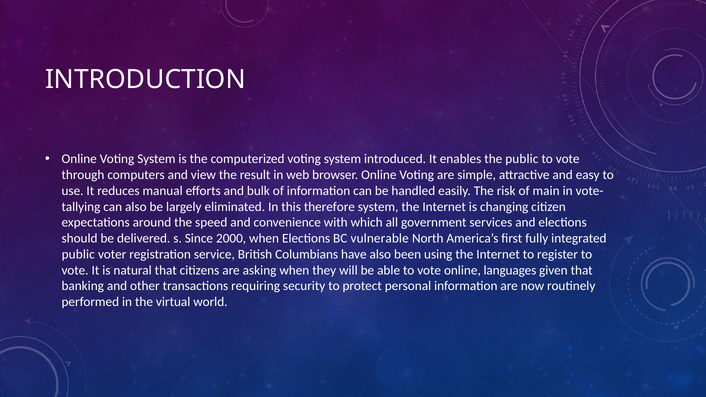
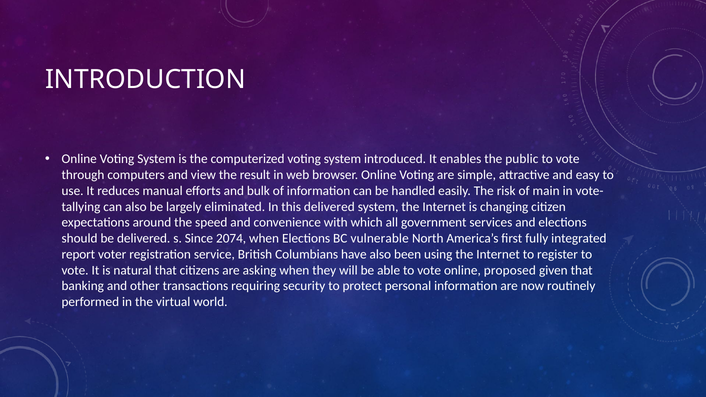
this therefore: therefore -> delivered
2000: 2000 -> 2074
public at (78, 254): public -> report
languages: languages -> proposed
